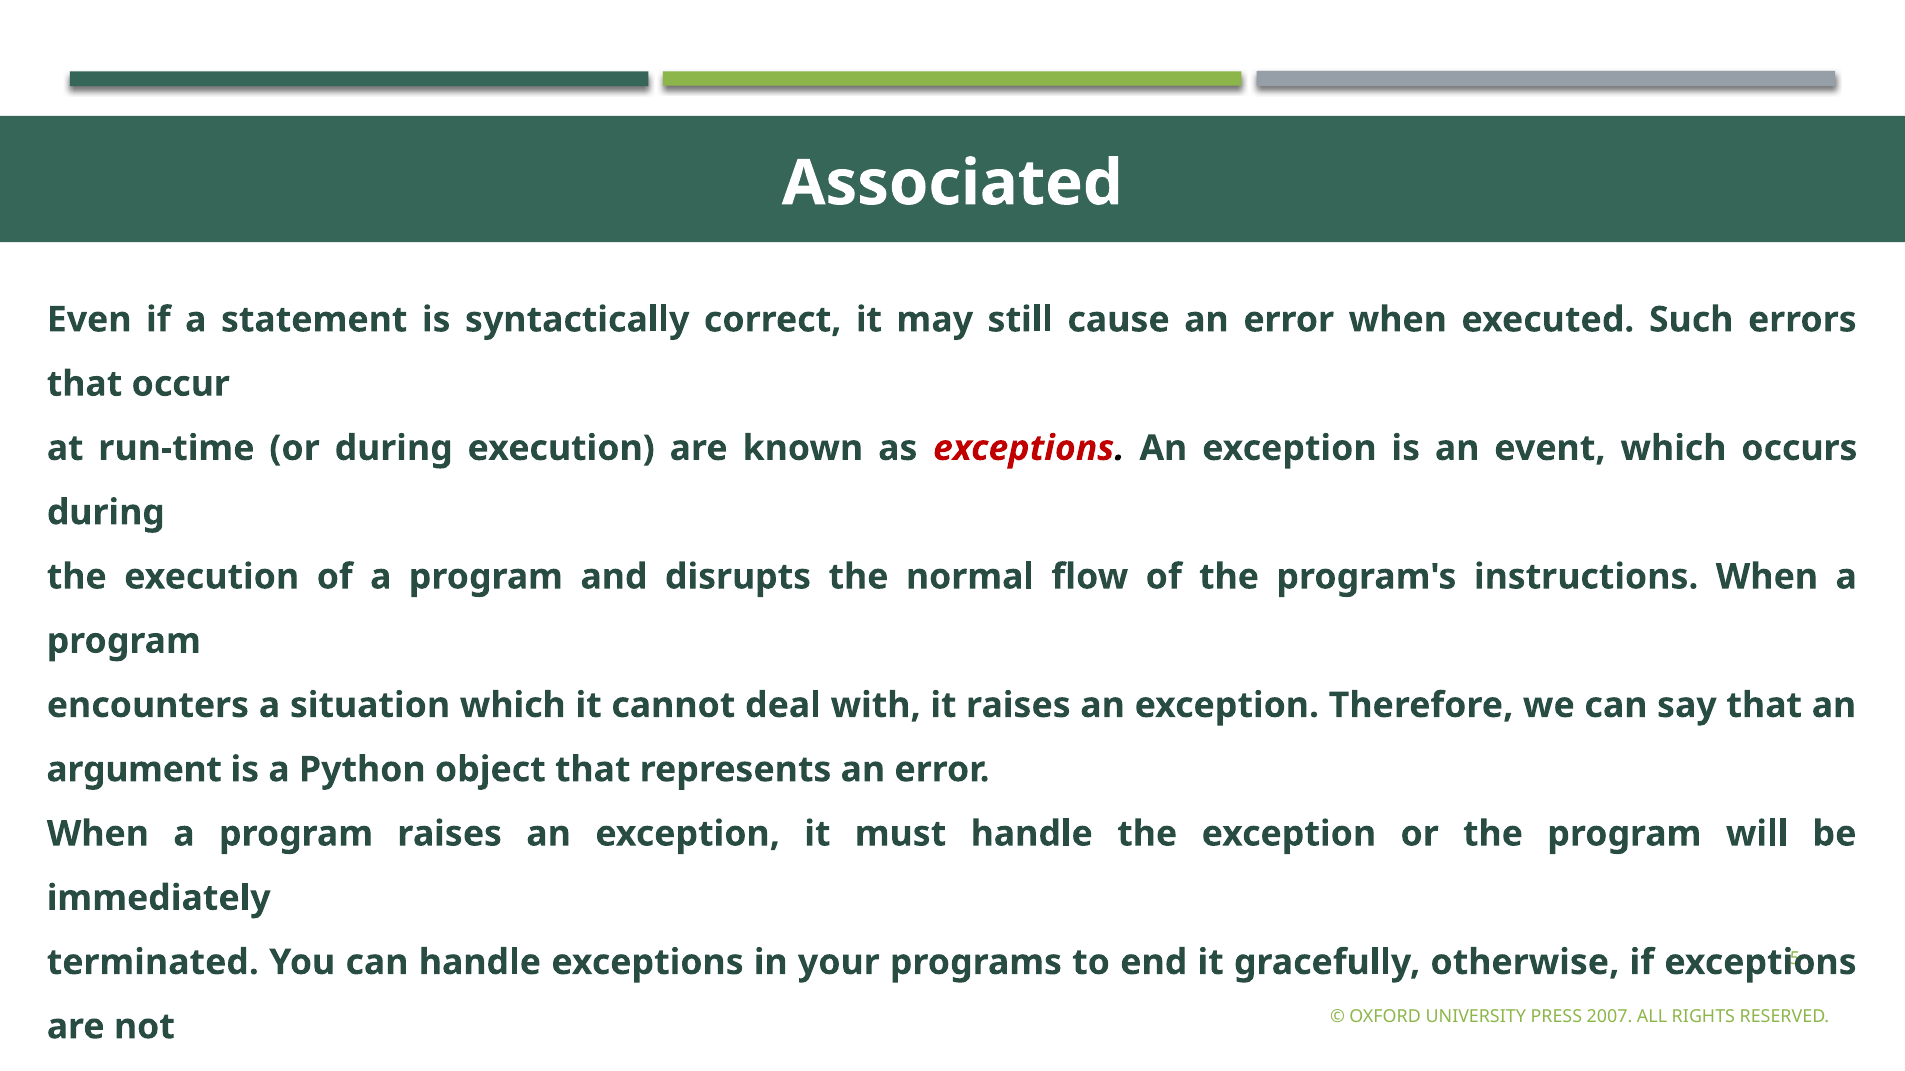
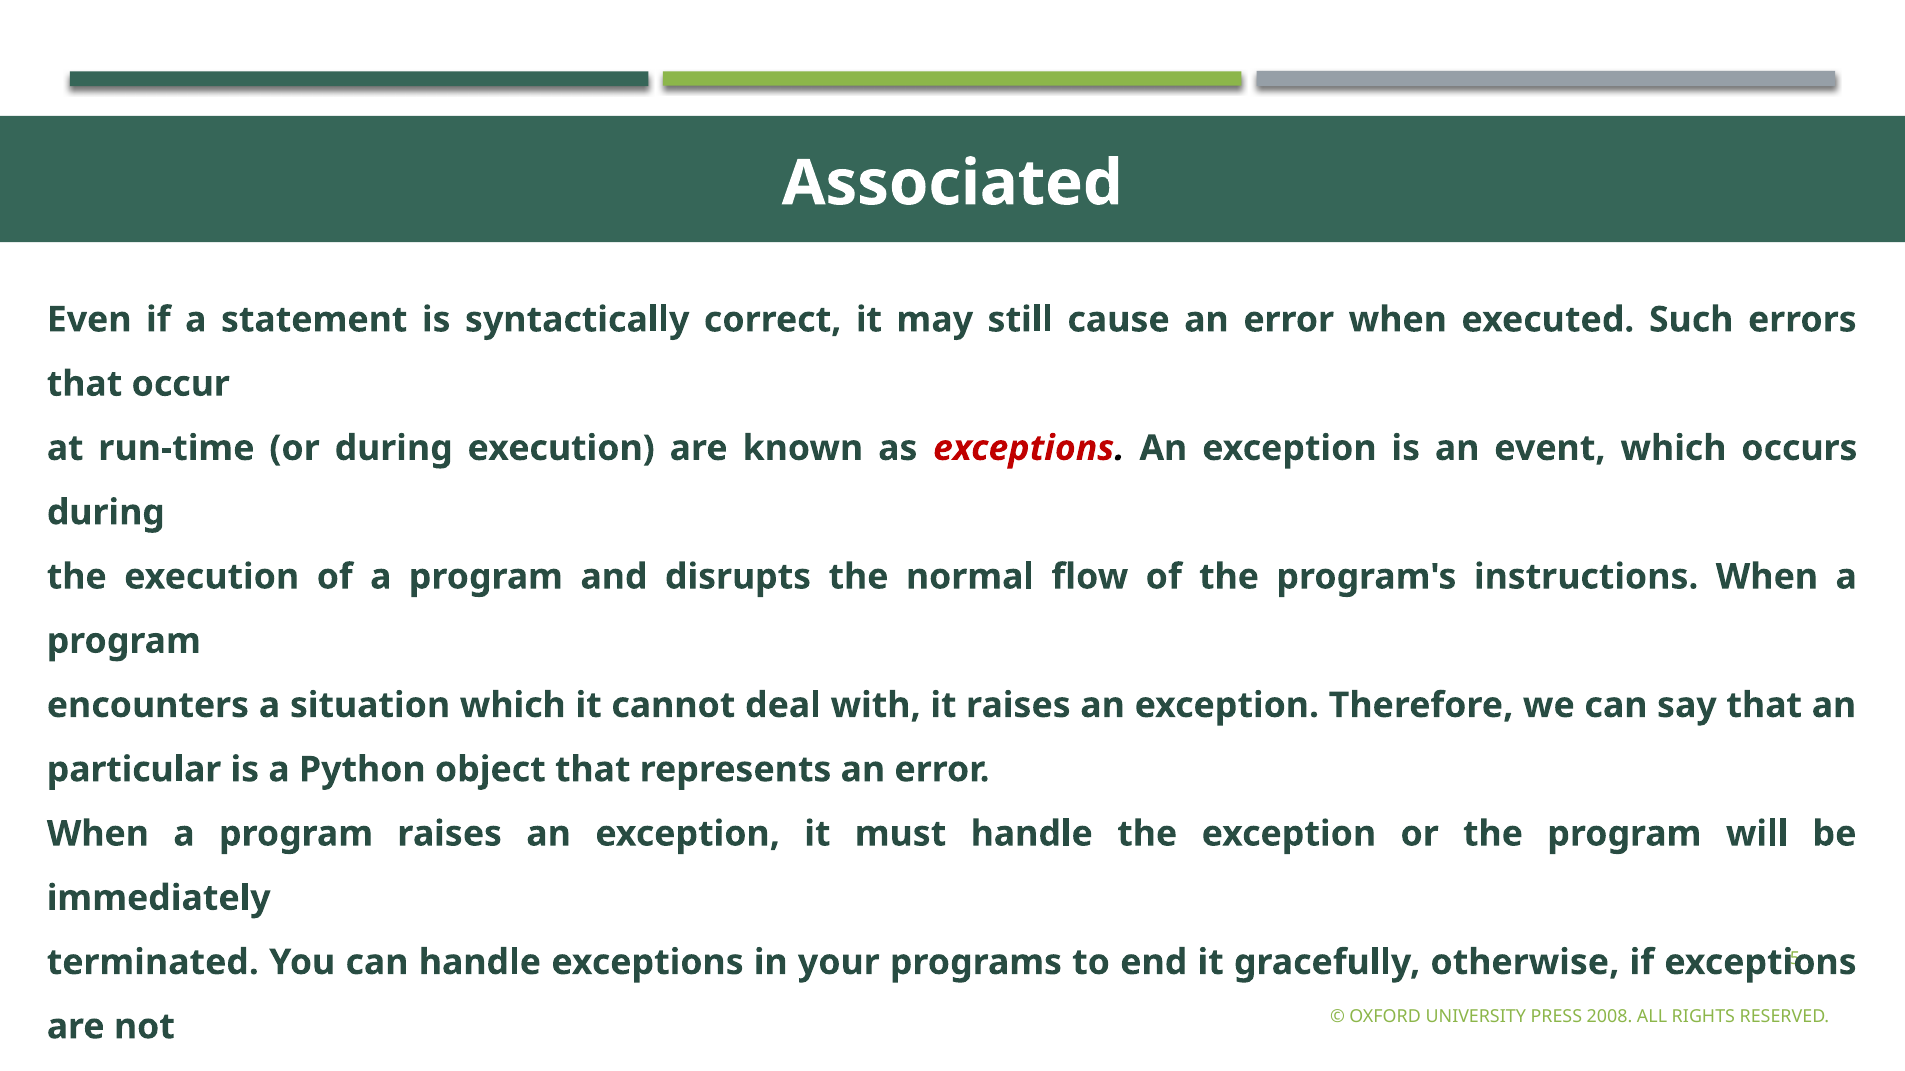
argument: argument -> particular
2007: 2007 -> 2008
